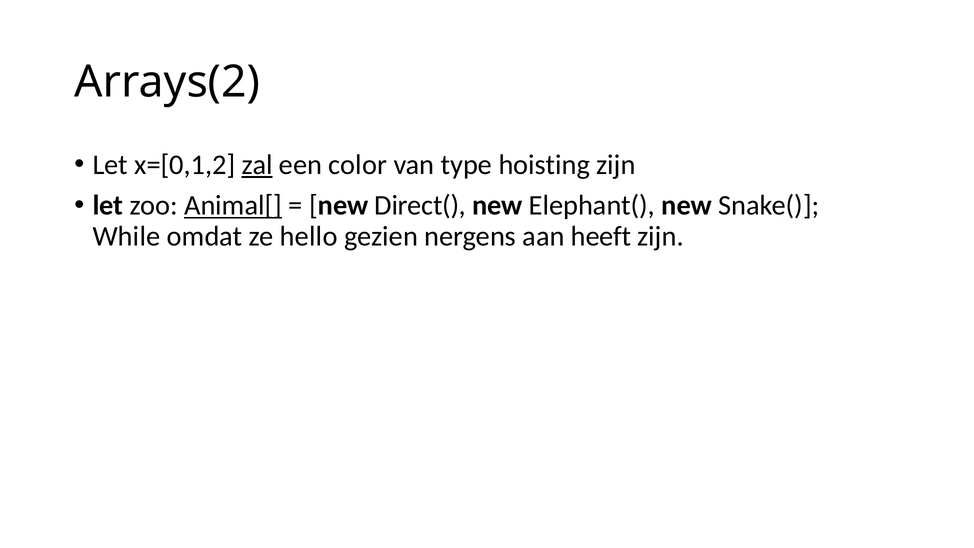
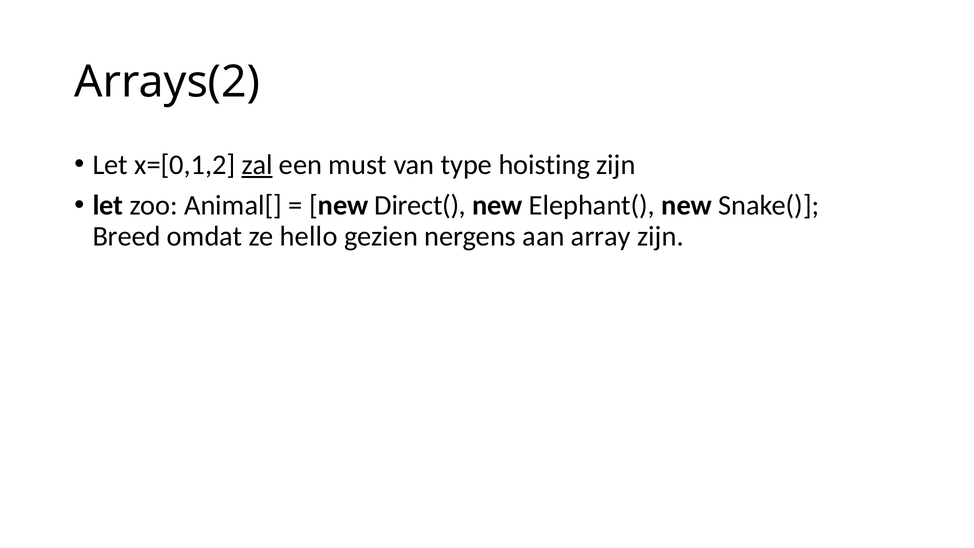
color: color -> must
Animal[ underline: present -> none
While: While -> Breed
heeft: heeft -> array
